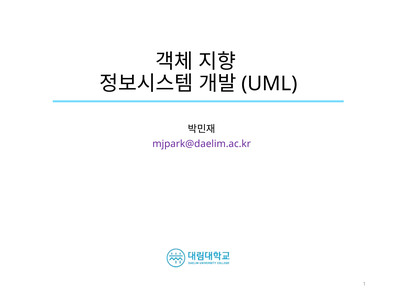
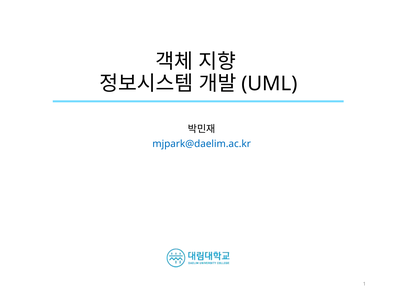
mjpark@daelim.ac.kr colour: purple -> blue
